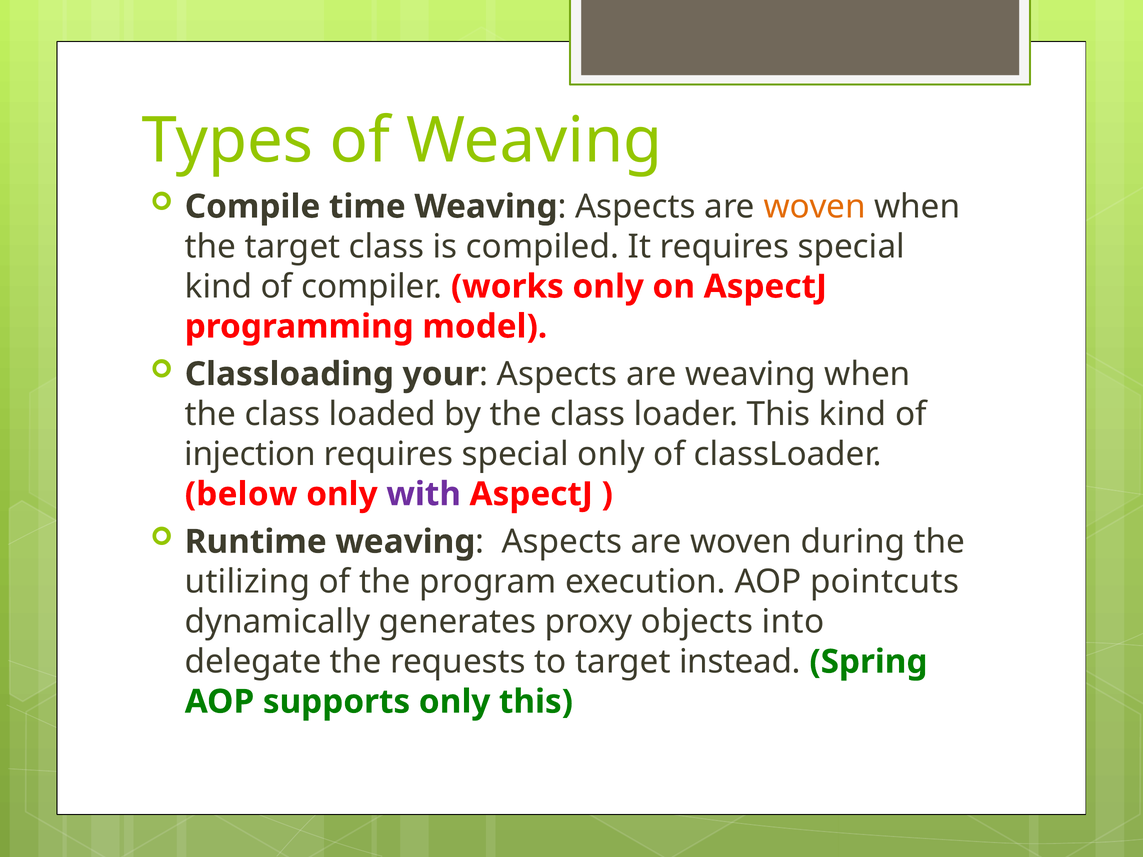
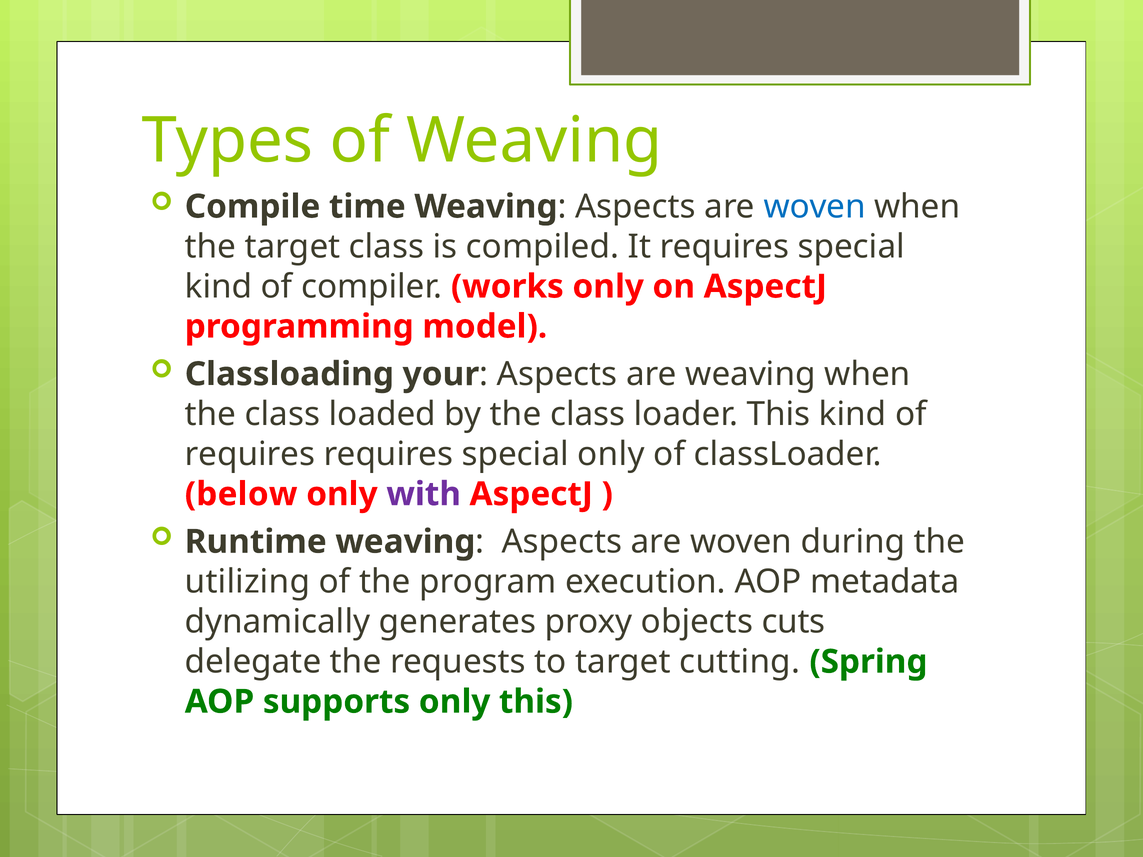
woven at (815, 207) colour: orange -> blue
injection at (250, 454): injection -> requires
pointcuts: pointcuts -> metadata
into: into -> cuts
instead: instead -> cutting
